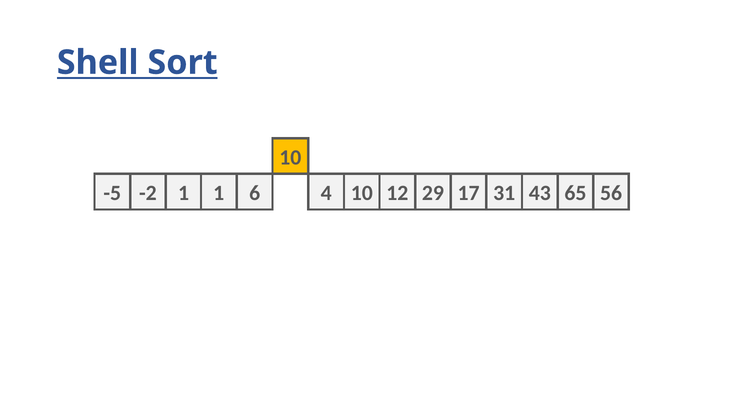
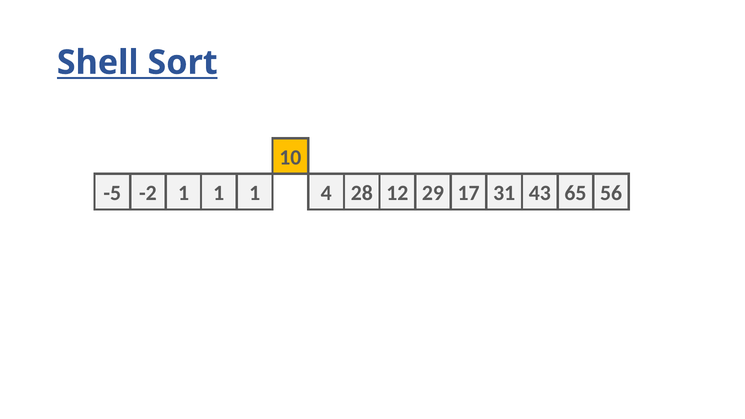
-2 6: 6 -> 1
4 10: 10 -> 28
